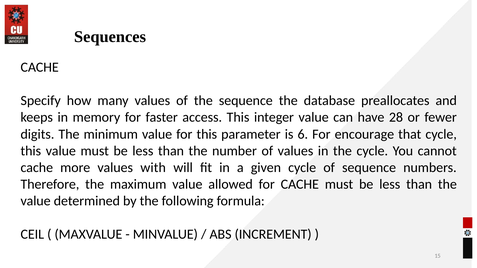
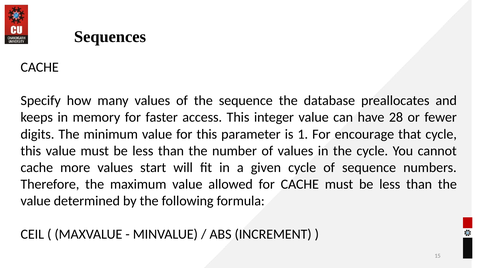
6: 6 -> 1
with: with -> start
